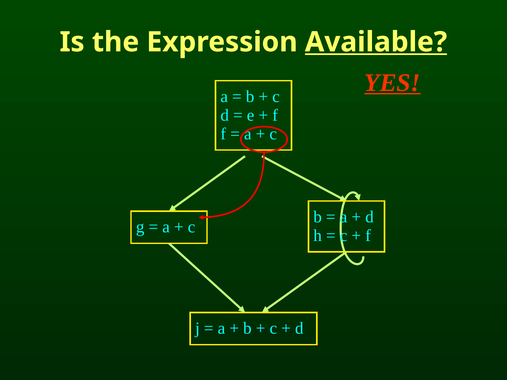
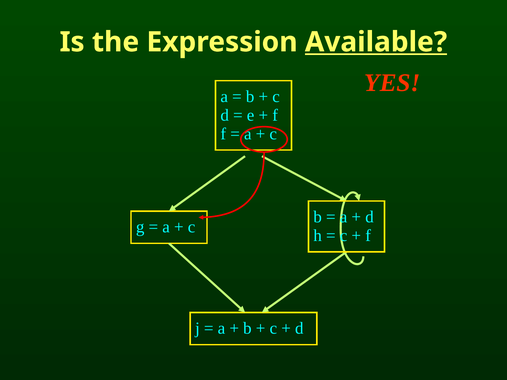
YES underline: present -> none
